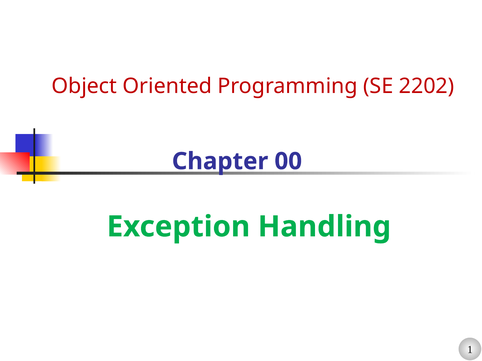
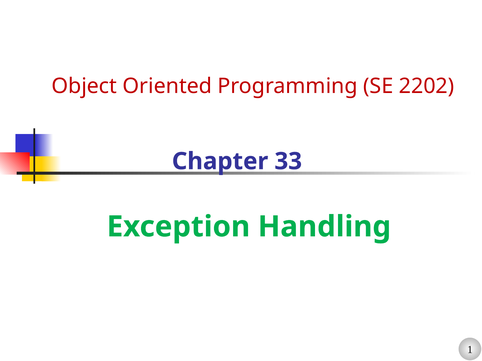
00: 00 -> 33
